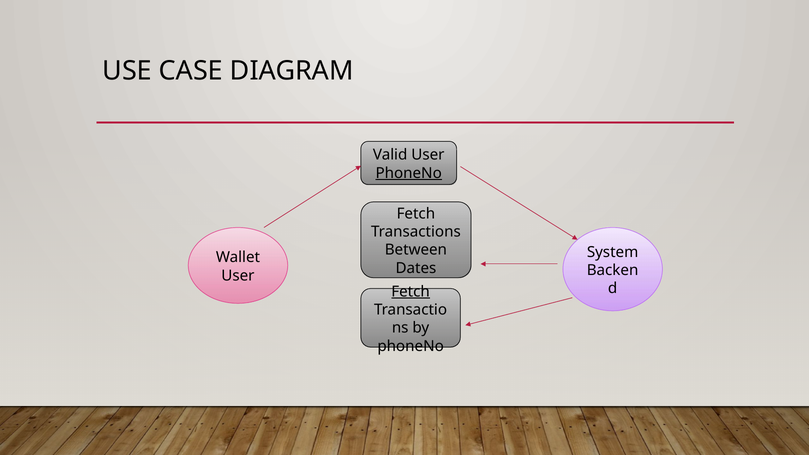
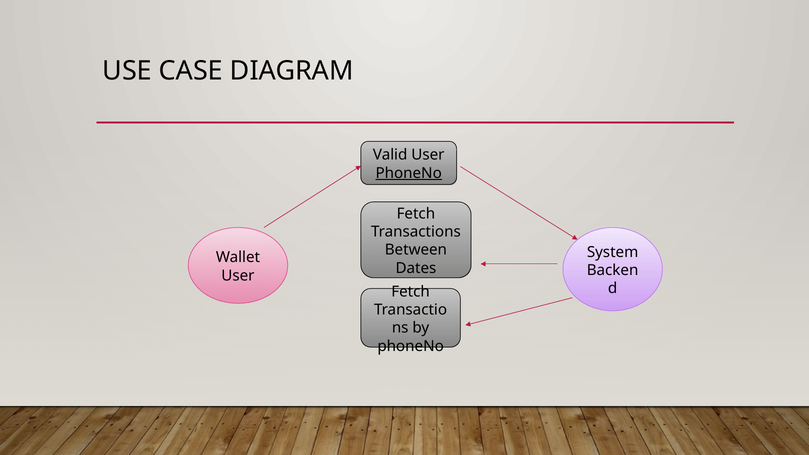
Fetch at (411, 292) underline: present -> none
